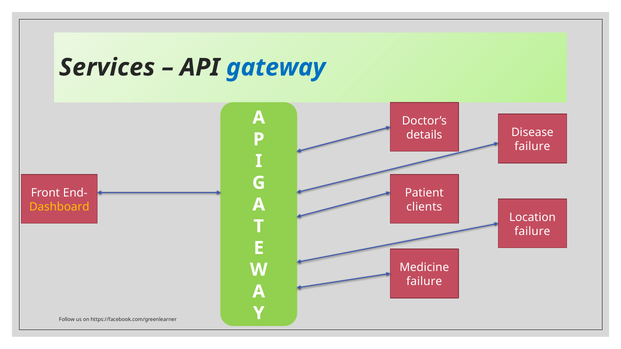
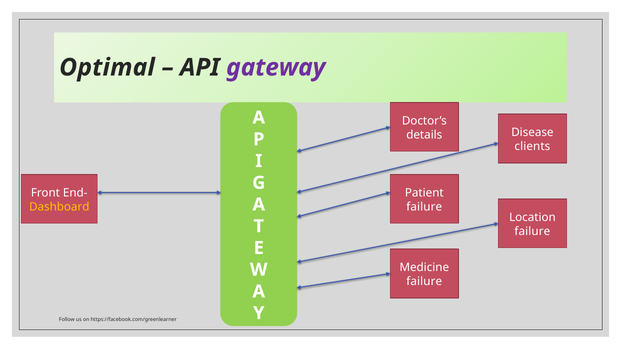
Services: Services -> Optimal
gateway colour: blue -> purple
failure at (532, 146): failure -> clients
clients at (424, 207): clients -> failure
